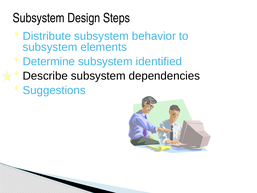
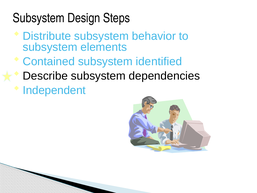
Determine: Determine -> Contained
Suggestions: Suggestions -> Independent
